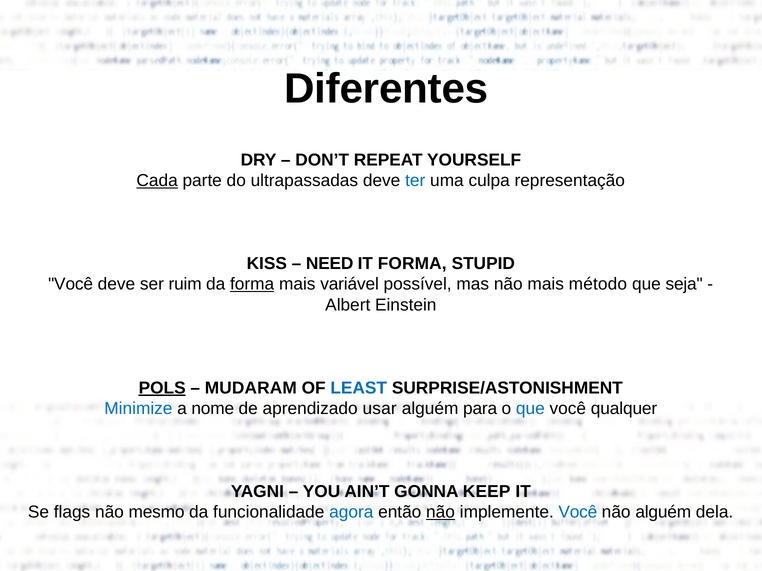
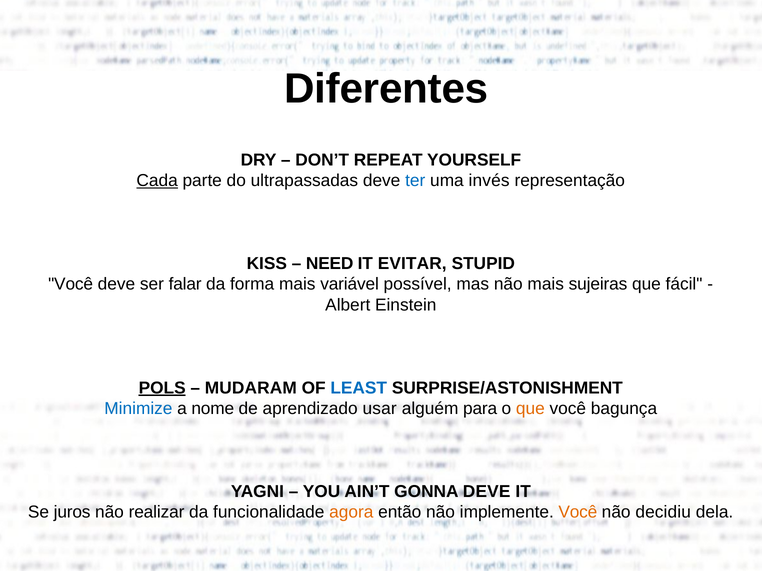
culpa: culpa -> invés
IT FORMA: FORMA -> EVITAR
ruim: ruim -> falar
forma at (252, 284) underline: present -> none
método: método -> sujeiras
seja: seja -> fácil
que at (530, 409) colour: blue -> orange
qualquer: qualquer -> bagunça
GONNA KEEP: KEEP -> DEVE
flags: flags -> juros
mesmo: mesmo -> realizar
agora colour: blue -> orange
não at (441, 513) underline: present -> none
Você at (578, 513) colour: blue -> orange
não alguém: alguém -> decidiu
